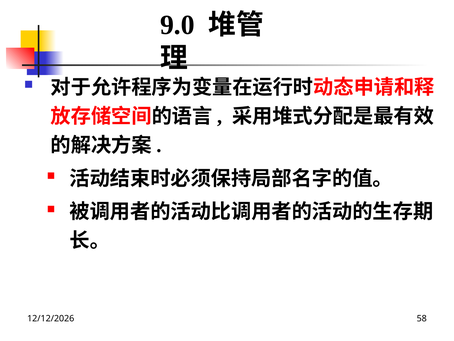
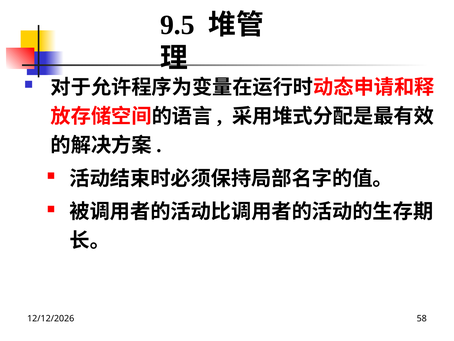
9.0: 9.0 -> 9.5
